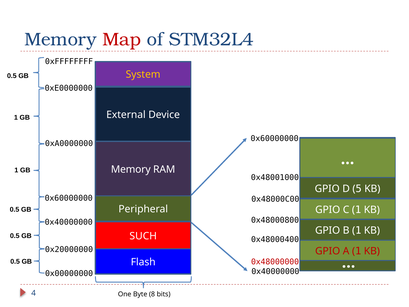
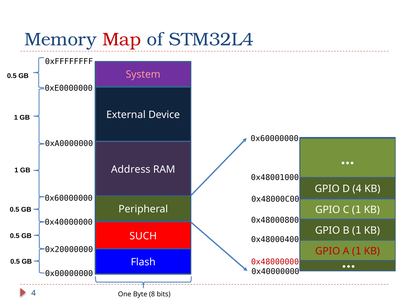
System colour: yellow -> pink
Memory at (131, 169): Memory -> Address
5 at (359, 188): 5 -> 4
